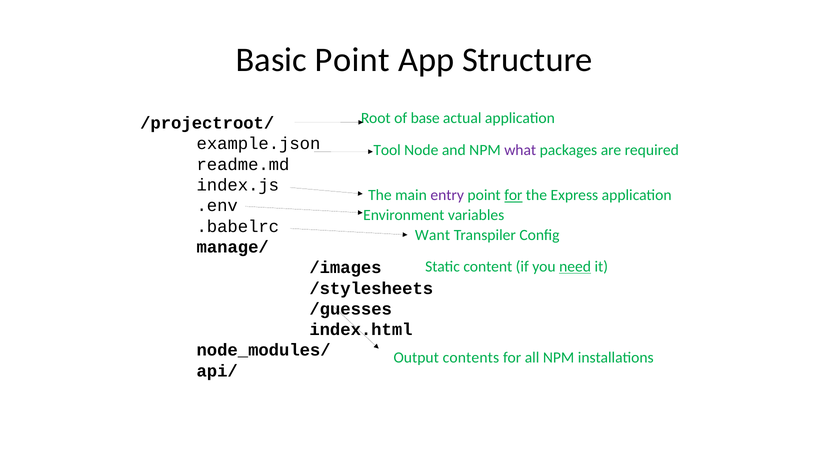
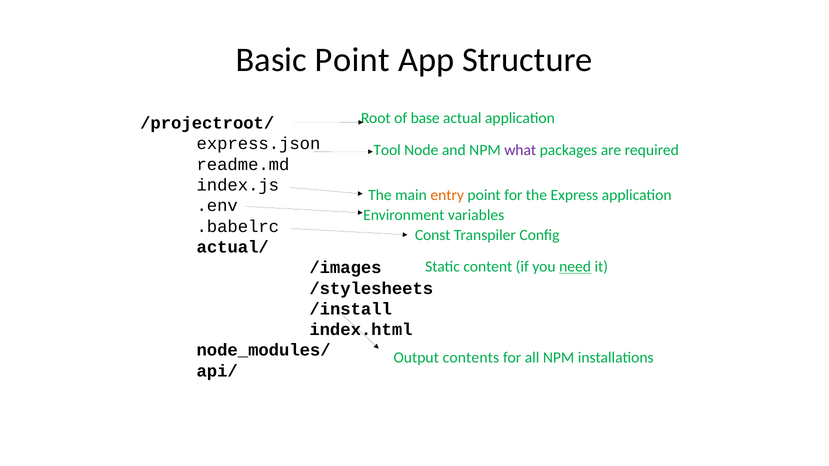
example.json: example.json -> express.json
entry colour: purple -> orange
for at (513, 195) underline: present -> none
Want: Want -> Const
manage/: manage/ -> actual/
/guesses: /guesses -> /install
